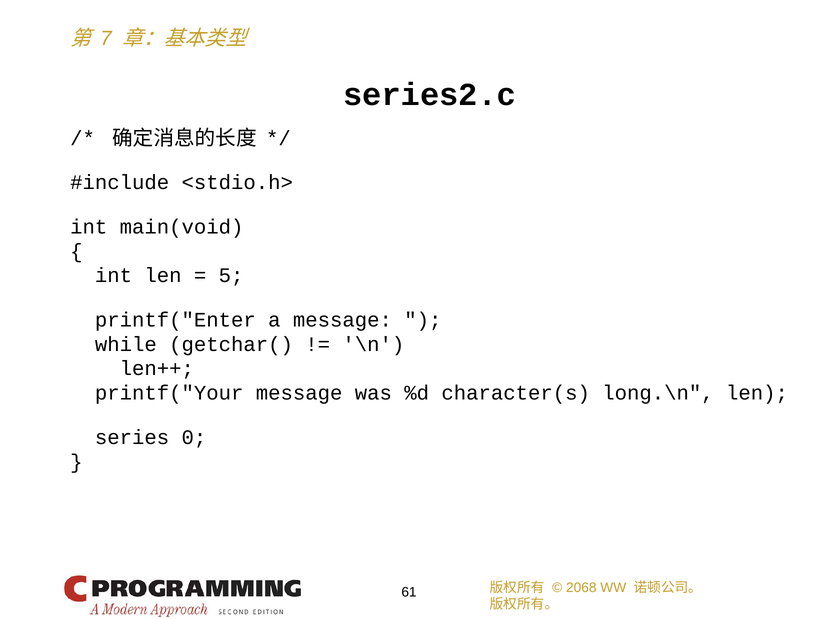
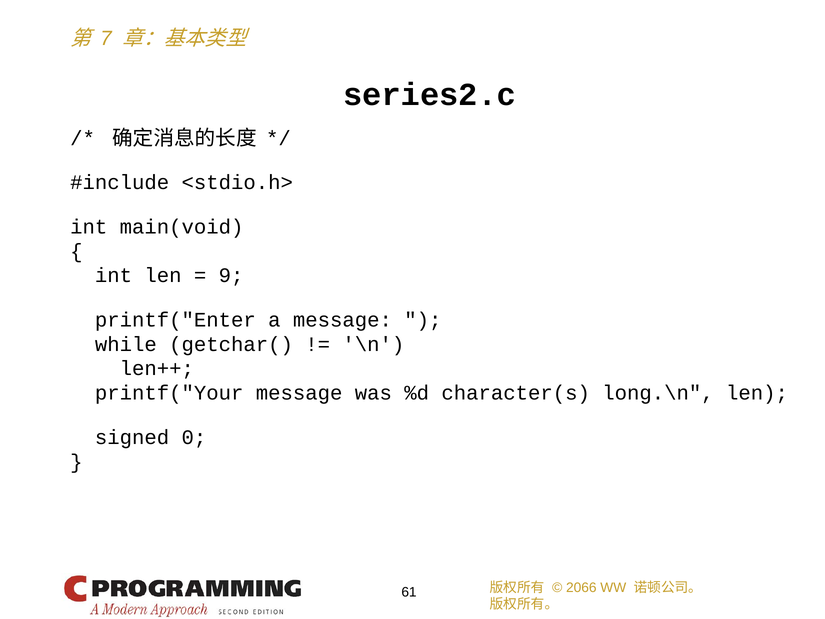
5: 5 -> 9
series: series -> signed
2068: 2068 -> 2066
